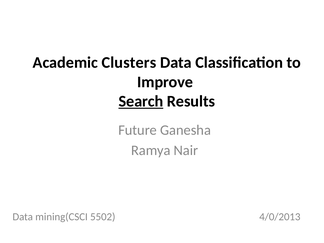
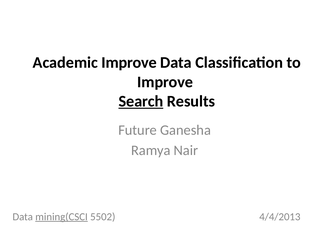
Academic Clusters: Clusters -> Improve
mining(CSCI underline: none -> present
4/0/2013: 4/0/2013 -> 4/4/2013
